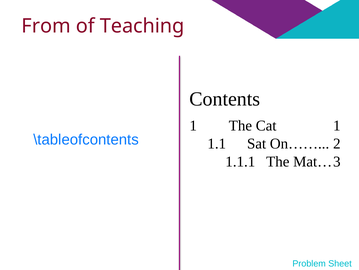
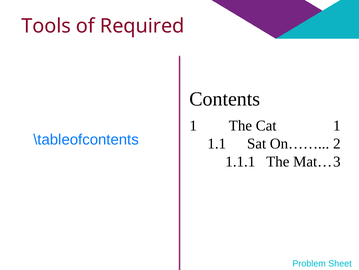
From: From -> Tools
Teaching: Teaching -> Required
